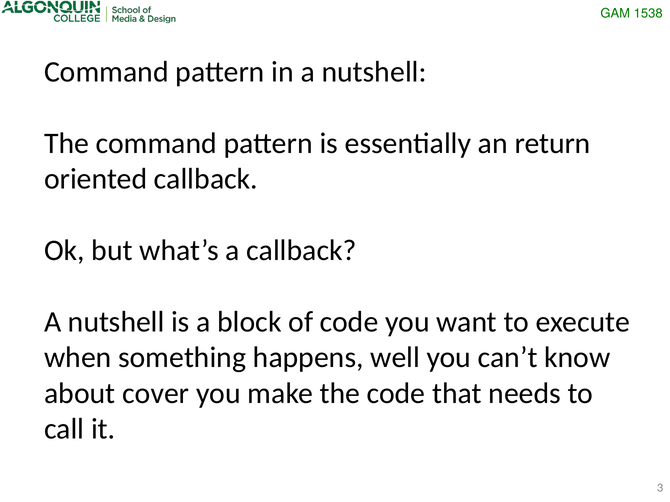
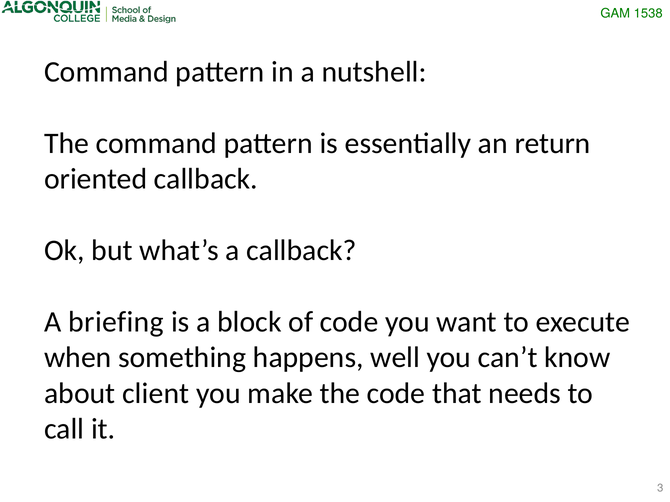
nutshell at (116, 322): nutshell -> briefing
cover: cover -> client
